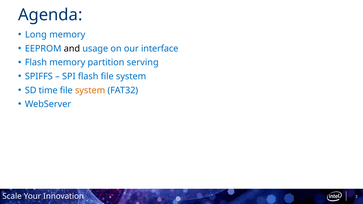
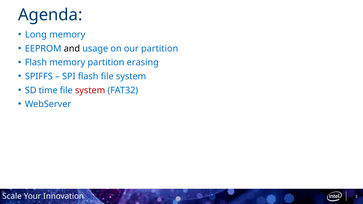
our interface: interface -> partition
serving: serving -> erasing
system at (90, 90) colour: orange -> red
